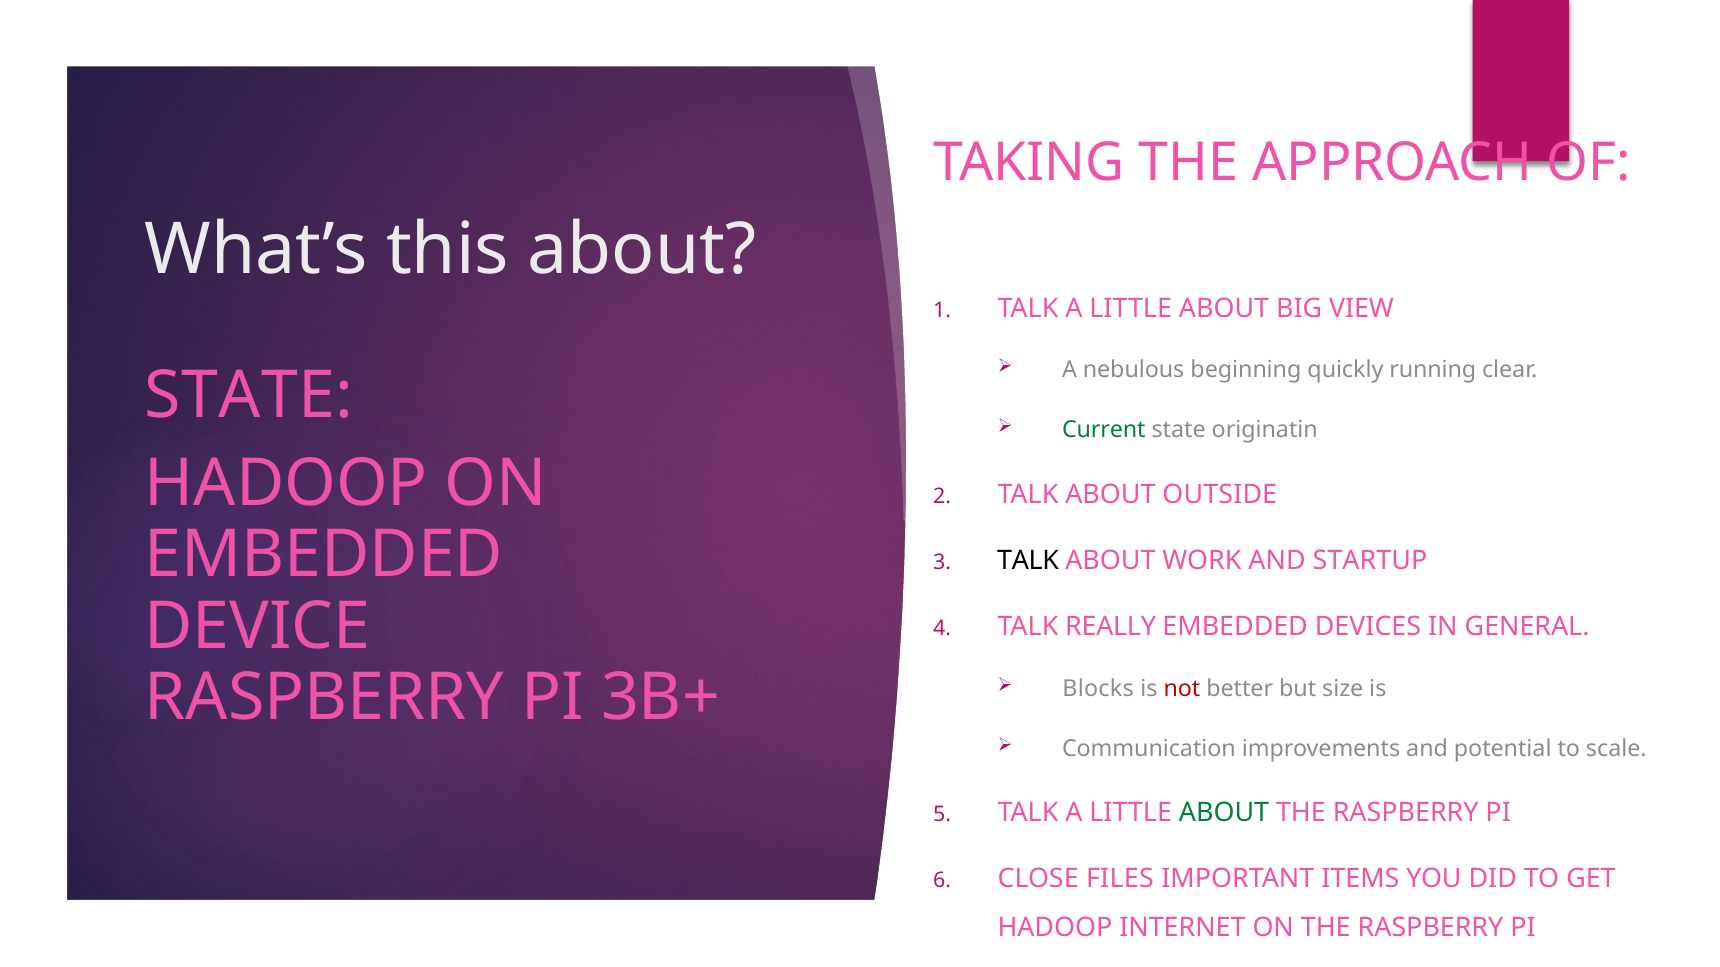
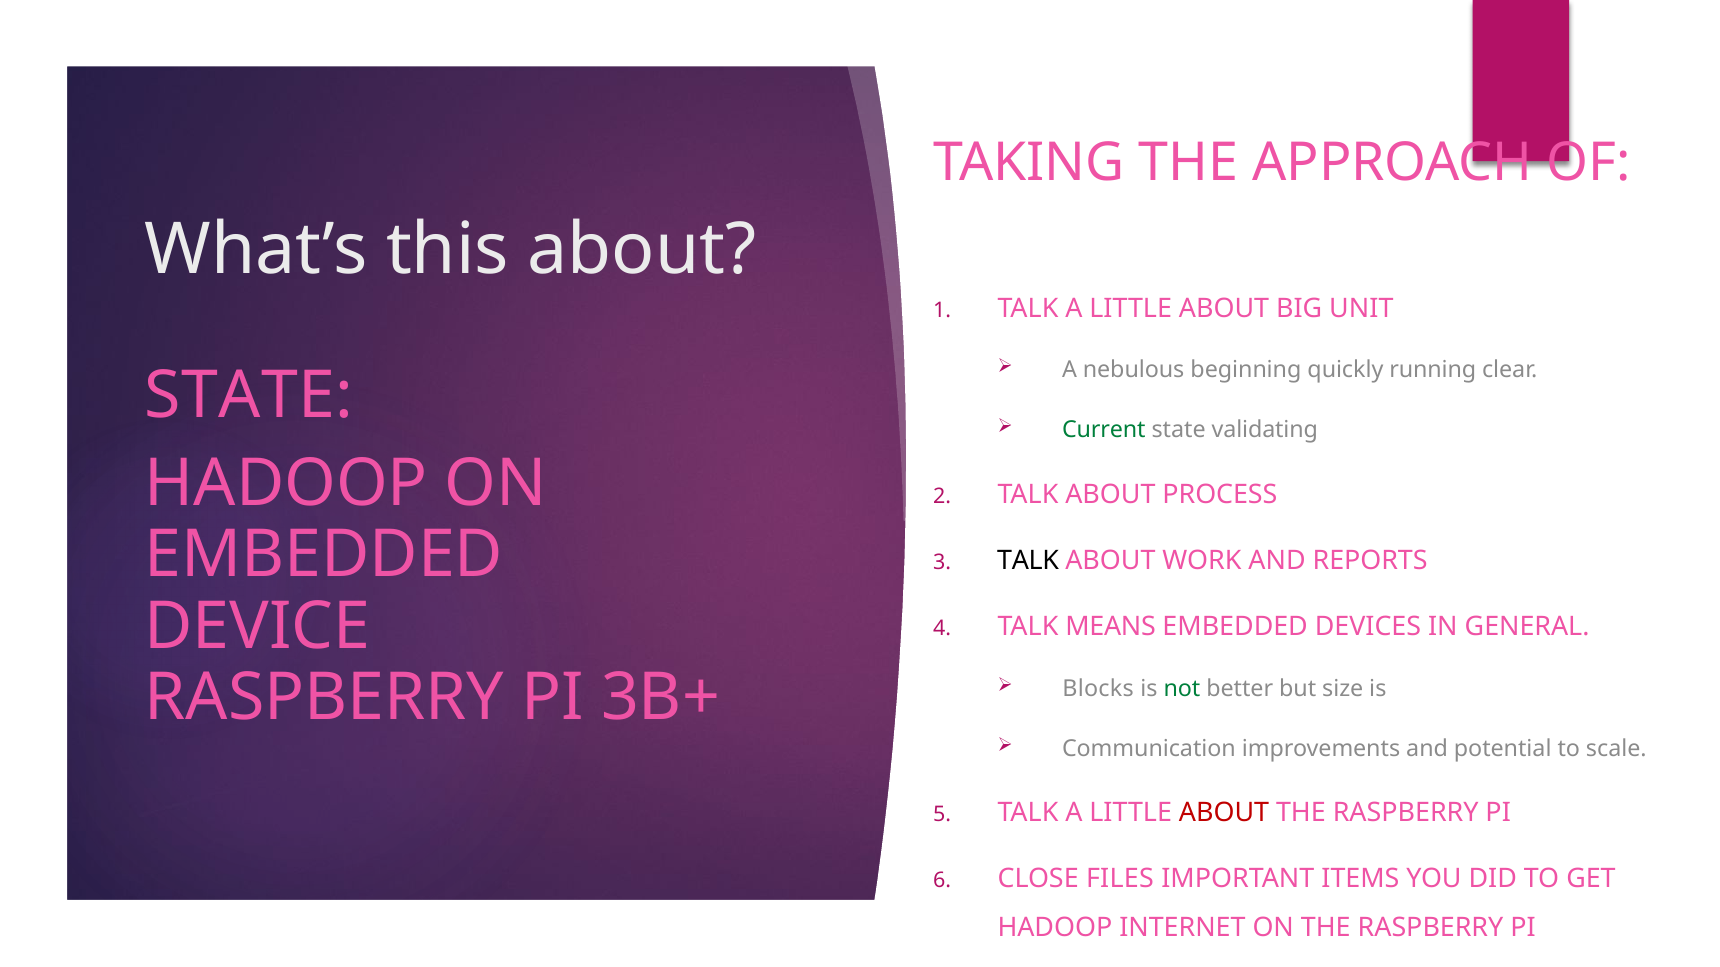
VIEW: VIEW -> UNIT
originatin: originatin -> validating
OUTSIDE: OUTSIDE -> PROCESS
STARTUP: STARTUP -> REPORTS
REALLY: REALLY -> MEANS
not colour: red -> green
ABOUT at (1224, 813) colour: green -> red
